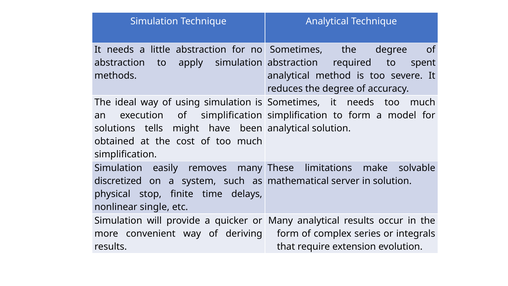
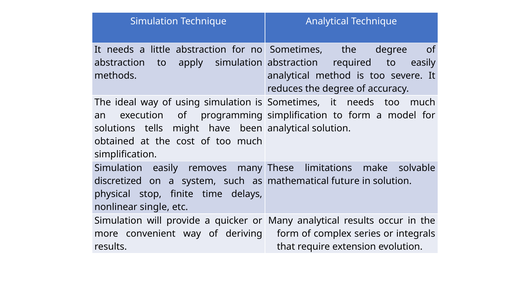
to spent: spent -> easily
of simplification: simplification -> programming
server: server -> future
